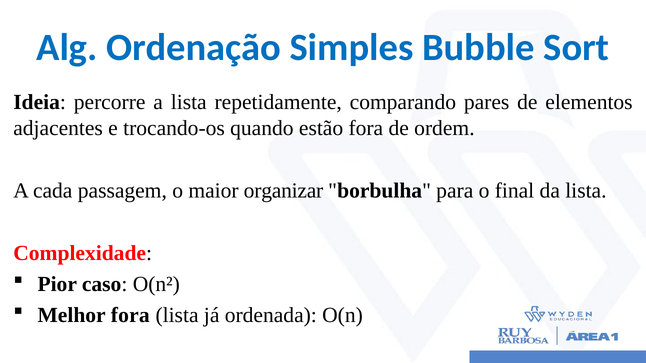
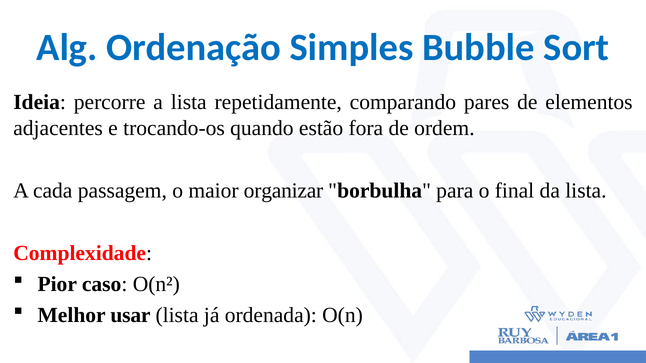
Melhor fora: fora -> usar
